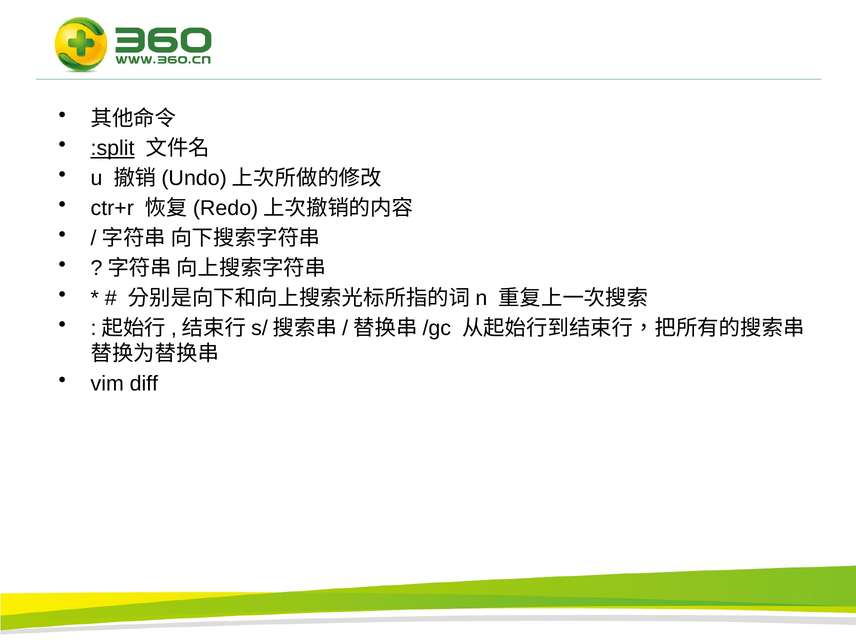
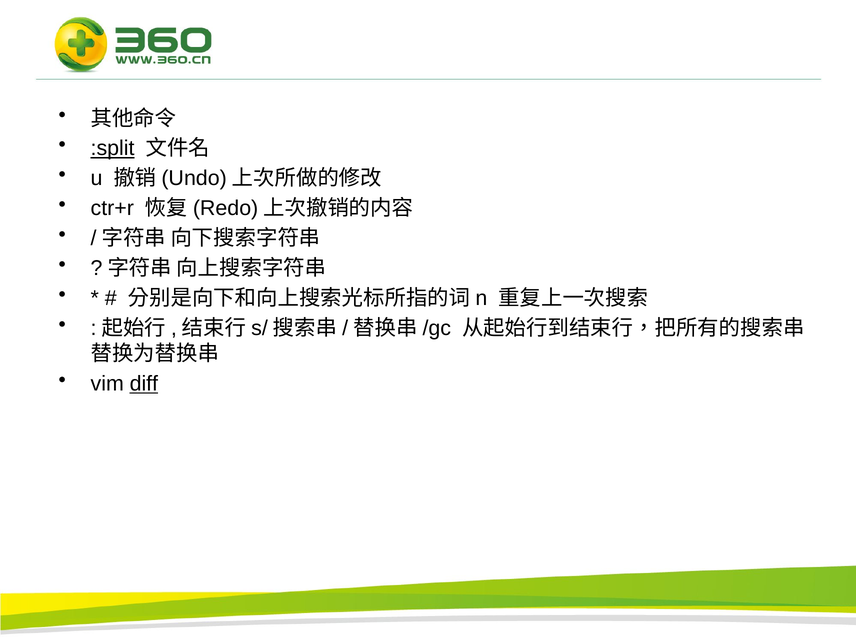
diff underline: none -> present
